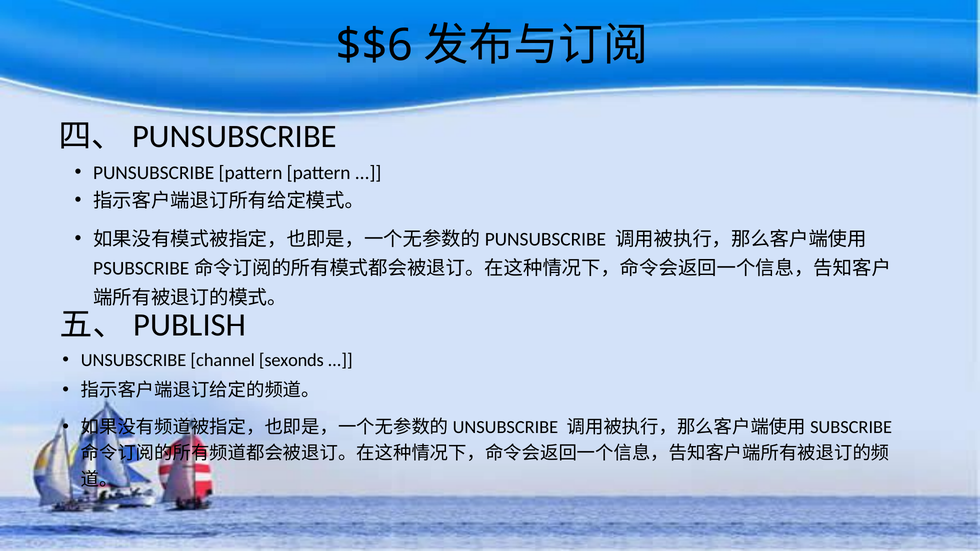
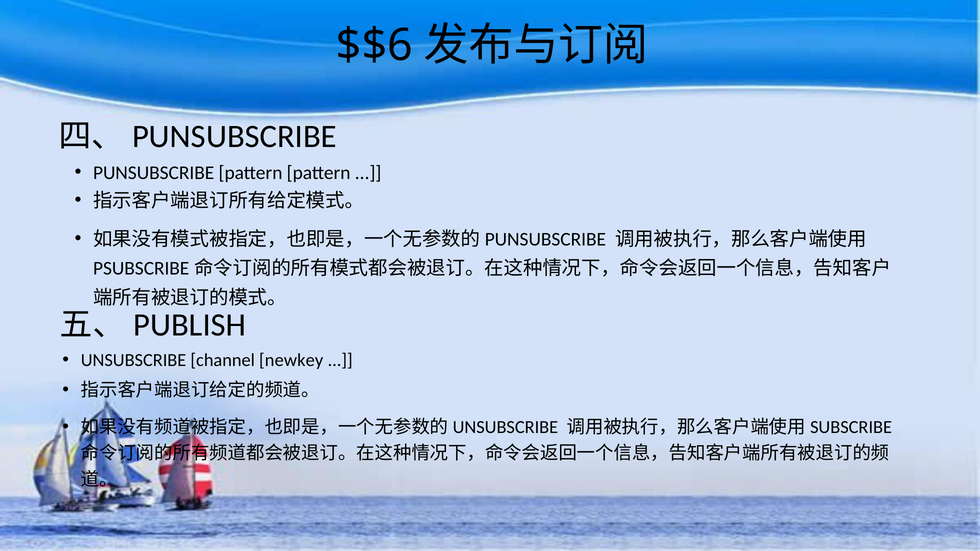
sexonds: sexonds -> newkey
